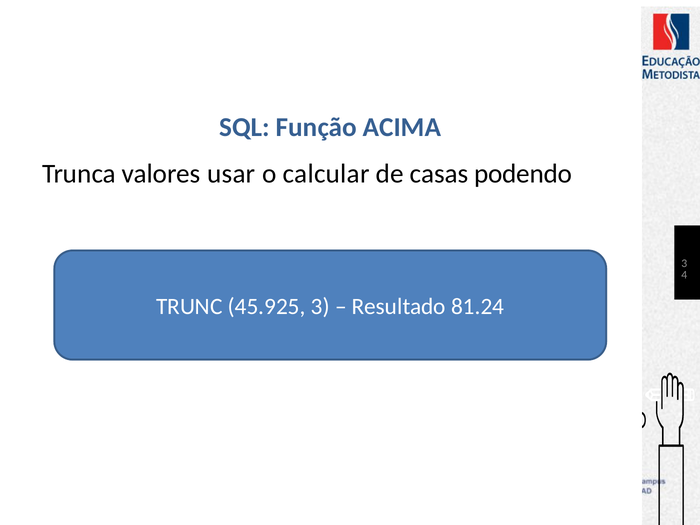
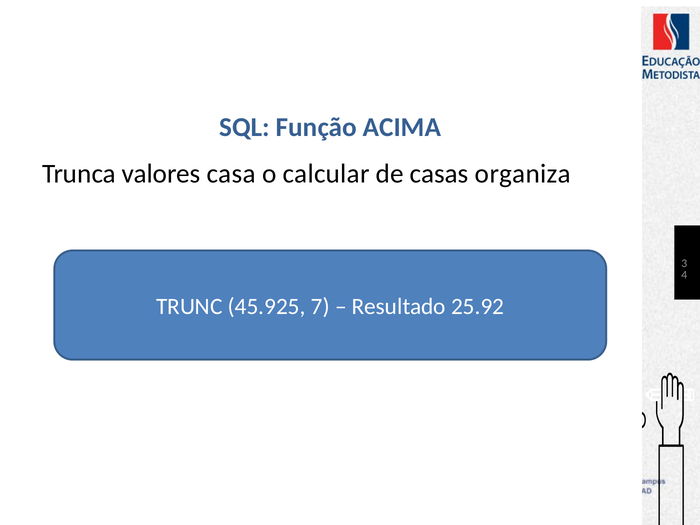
usar: usar -> casa
podendo: podendo -> organiza
45.925 3: 3 -> 7
81.24: 81.24 -> 25.92
